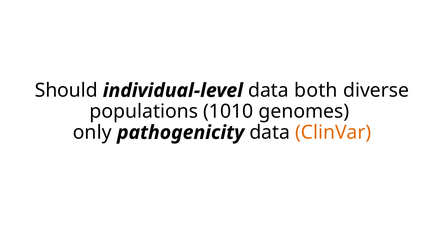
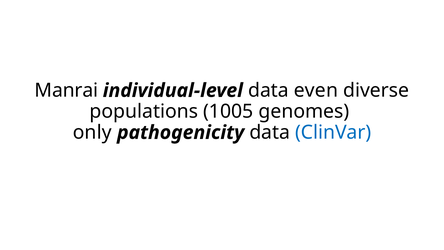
Should: Should -> Manrai
both: both -> even
1010: 1010 -> 1005
ClinVar colour: orange -> blue
